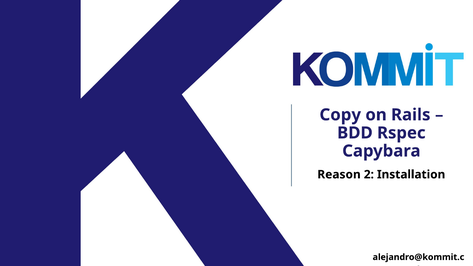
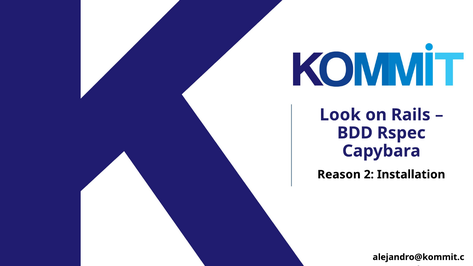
Copy: Copy -> Look
